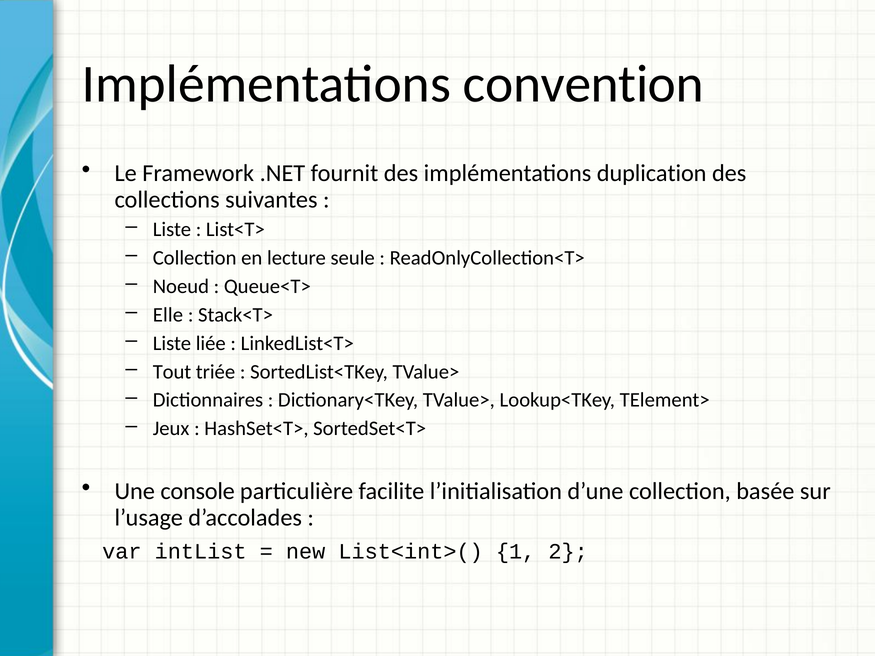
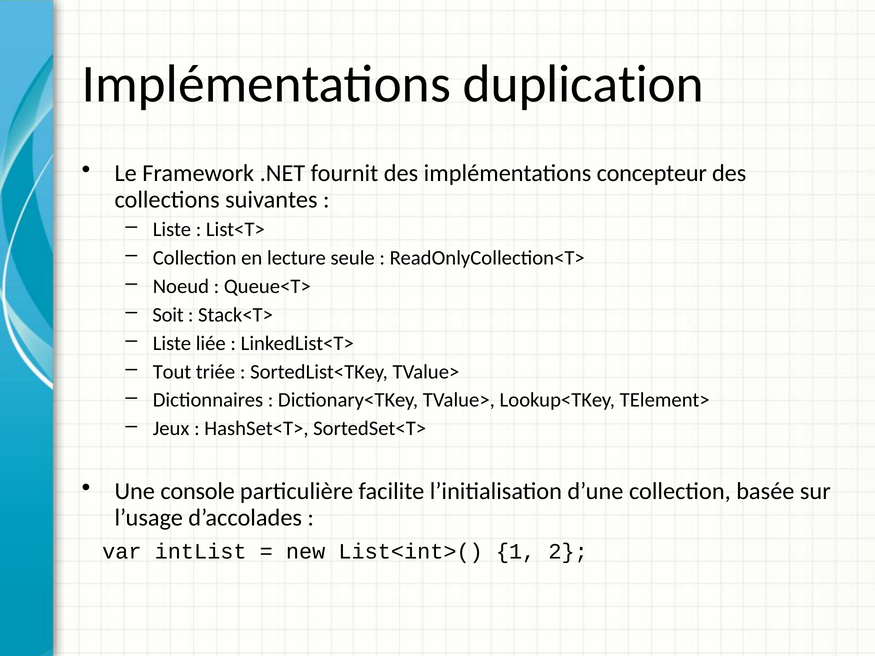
convention: convention -> duplication
duplication: duplication -> concepteur
Elle: Elle -> Soit
